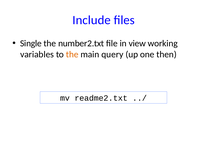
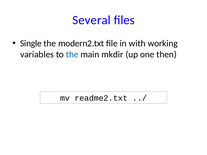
Include: Include -> Several
number2.txt: number2.txt -> modern2.txt
view: view -> with
the at (72, 54) colour: orange -> blue
query: query -> mkdir
